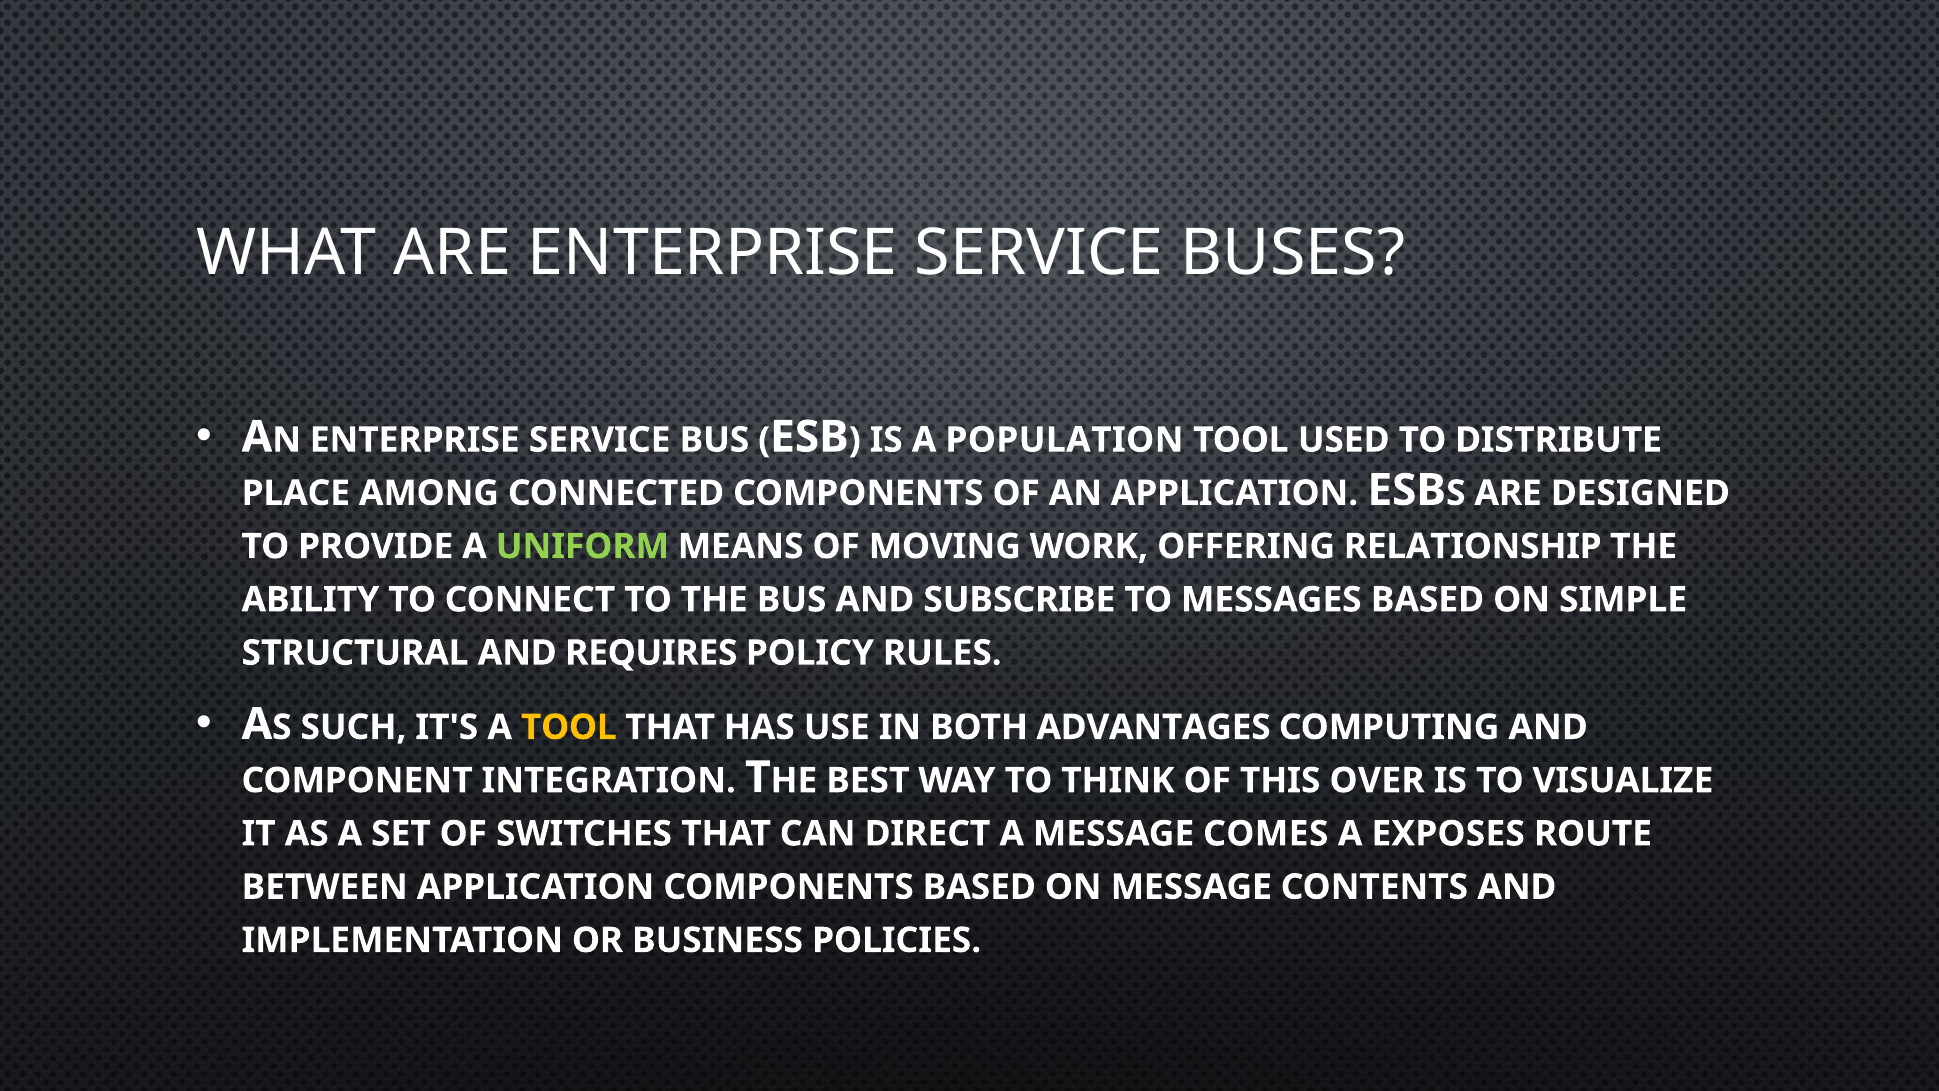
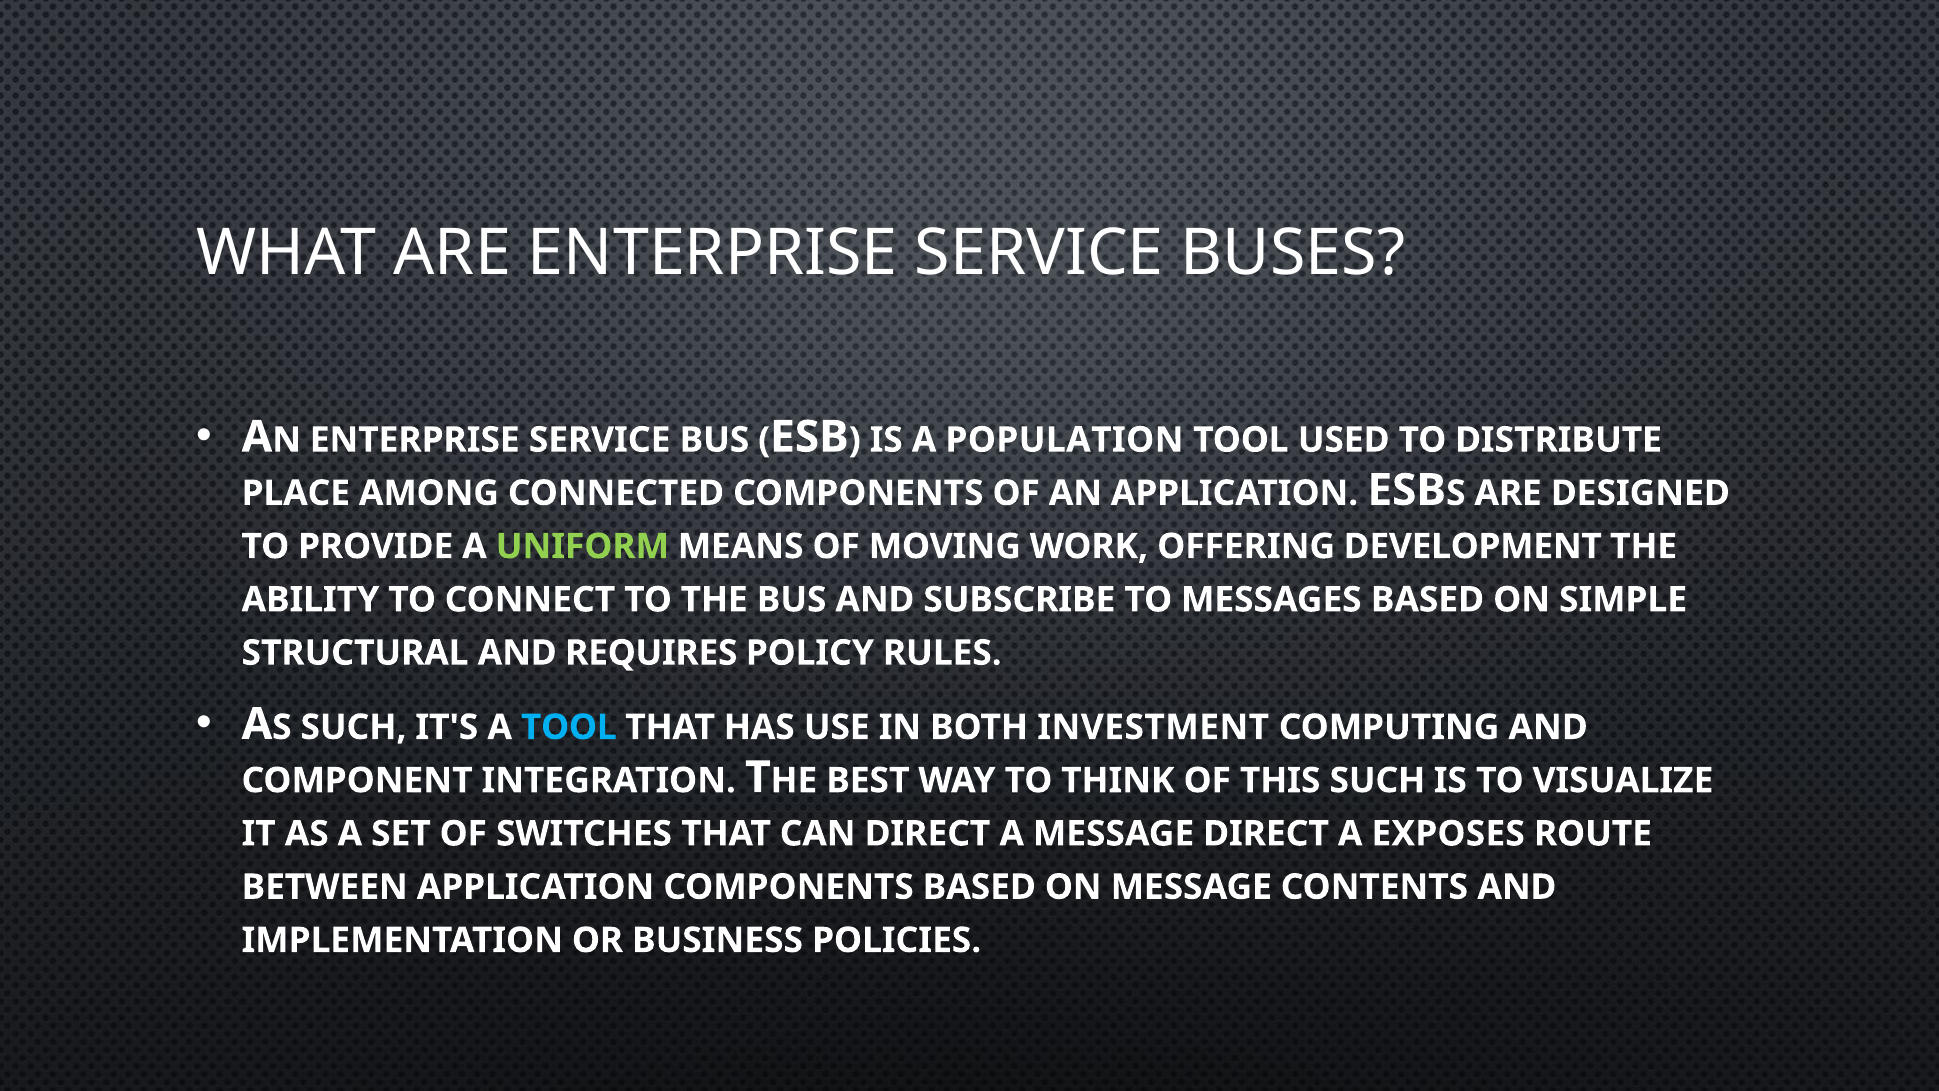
RELATIONSHIP: RELATIONSHIP -> DEVELOPMENT
TOOL at (569, 727) colour: yellow -> light blue
ADVANTAGES: ADVANTAGES -> INVESTMENT
THIS OVER: OVER -> SUCH
MESSAGE COMES: COMES -> DIRECT
